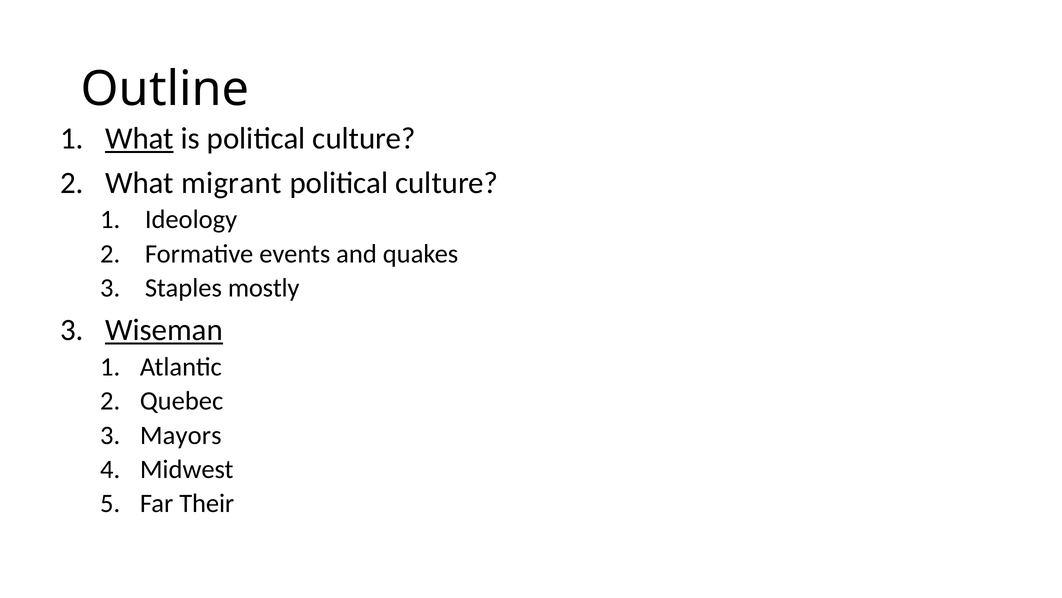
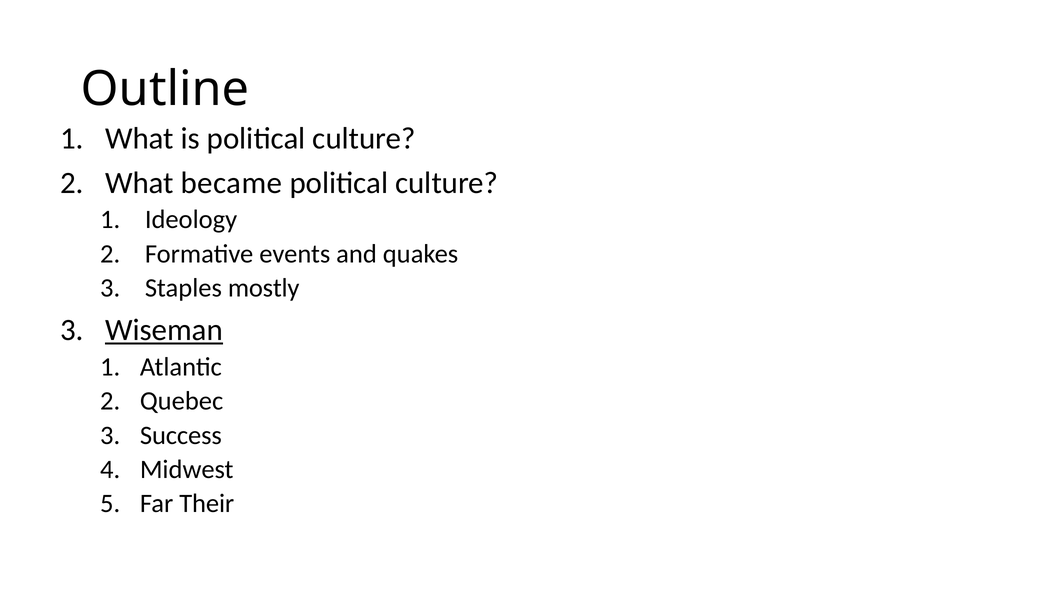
What at (139, 138) underline: present -> none
migrant: migrant -> became
Mayors: Mayors -> Success
